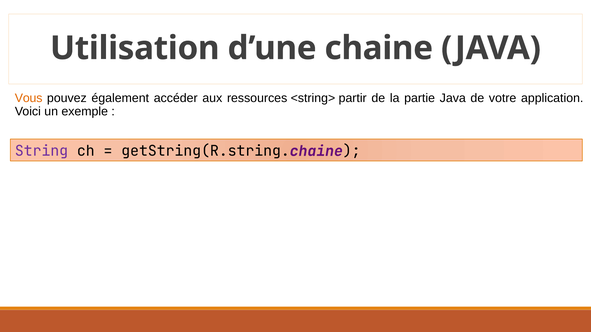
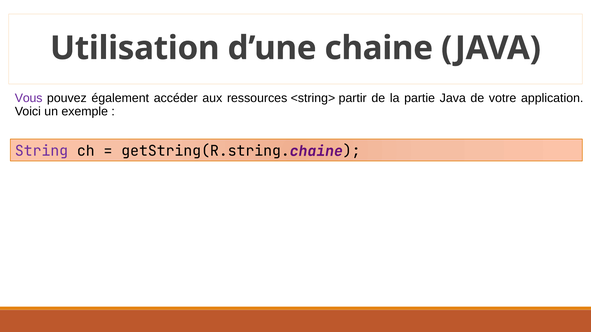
Vous colour: orange -> purple
